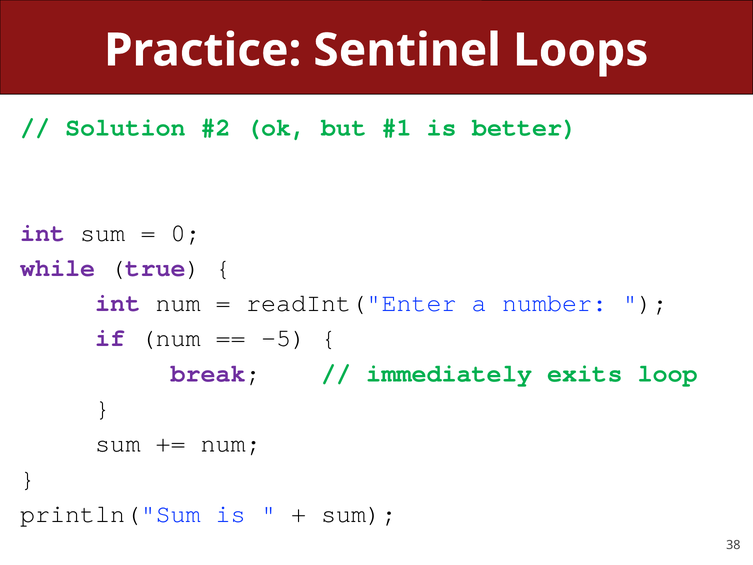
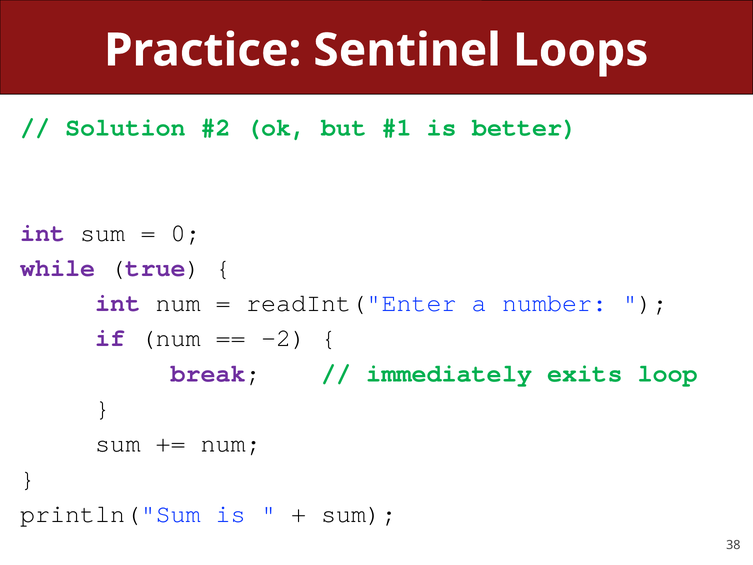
-5: -5 -> -2
